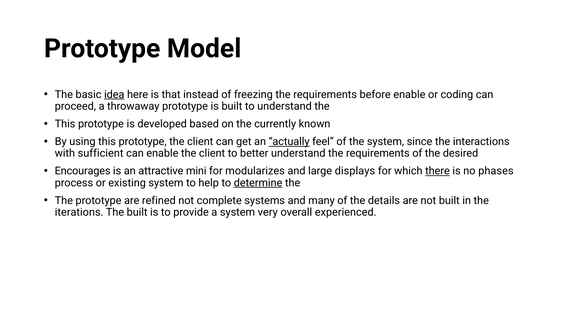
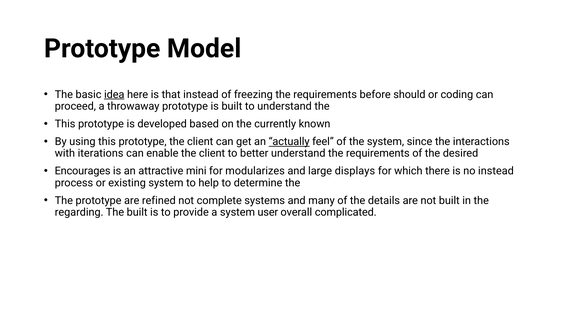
before enable: enable -> should
sufficient: sufficient -> iterations
there underline: present -> none
no phases: phases -> instead
determine underline: present -> none
iterations: iterations -> regarding
very: very -> user
experienced: experienced -> complicated
